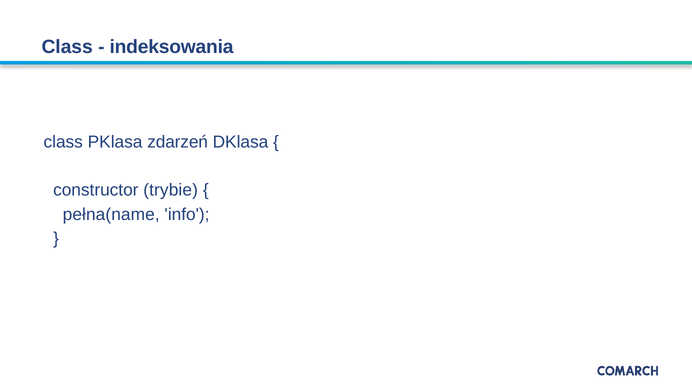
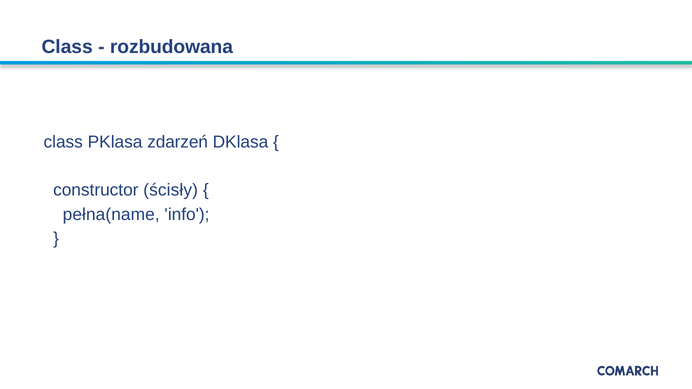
indeksowania: indeksowania -> rozbudowana
trybie: trybie -> ścisły
